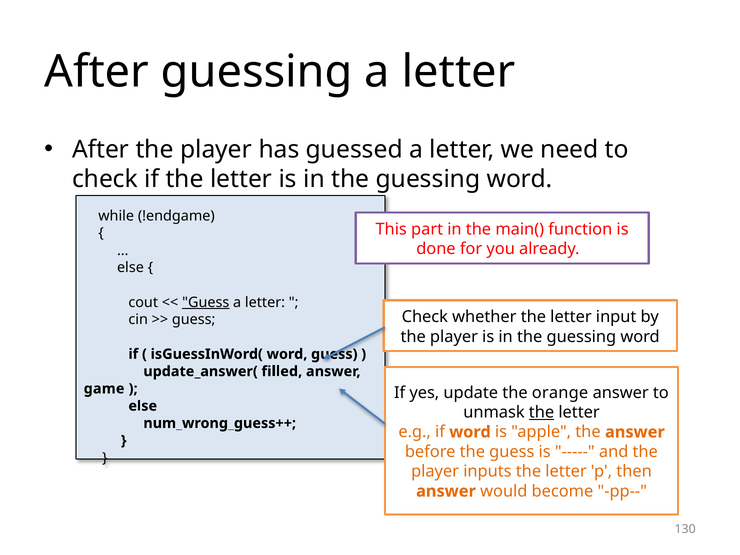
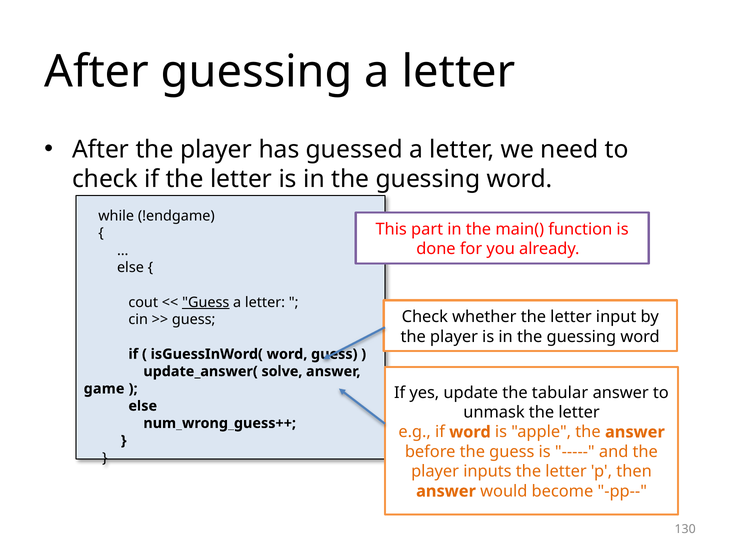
filled: filled -> solve
orange: orange -> tabular
the at (542, 412) underline: present -> none
